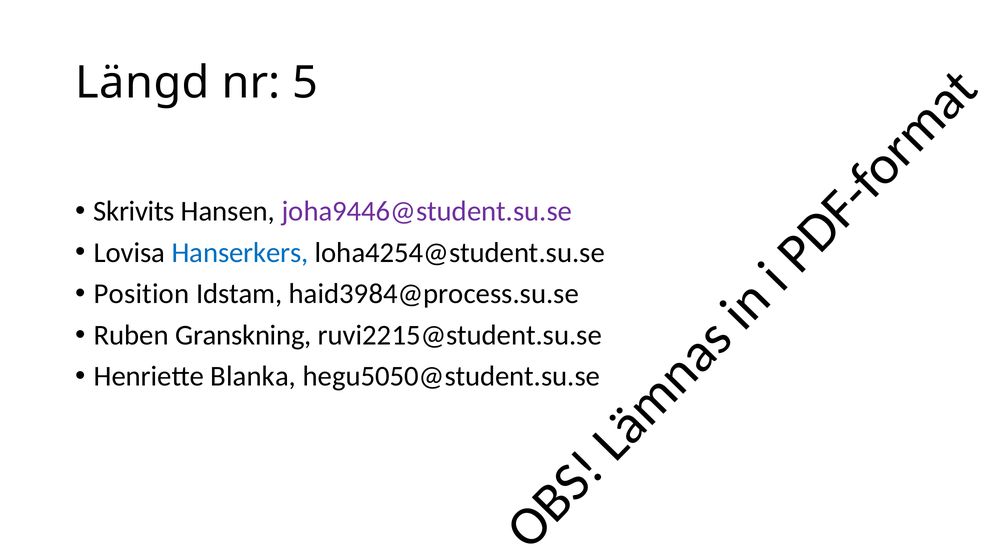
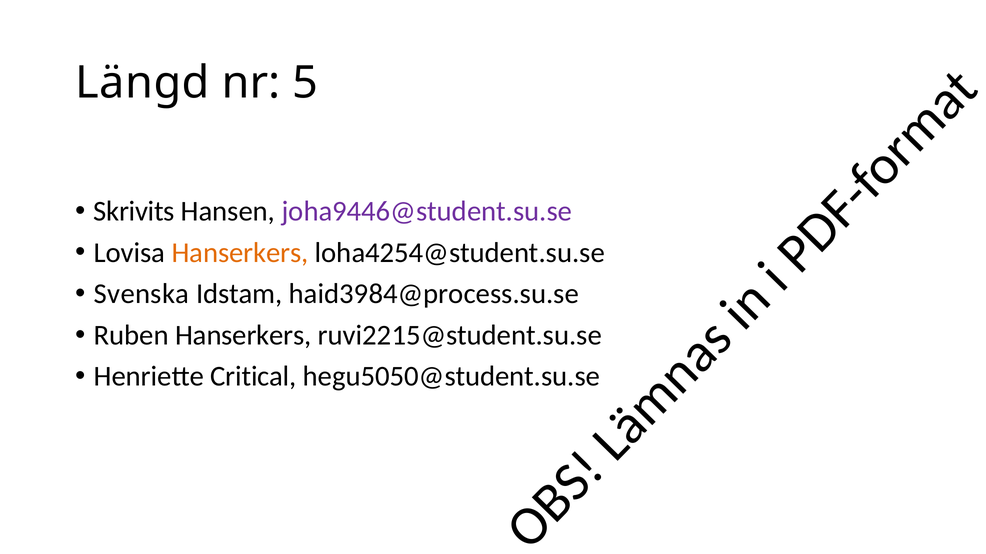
Hanserkers at (240, 253) colour: blue -> orange
Position: Position -> Svenska
Ruben Granskning: Granskning -> Hanserkers
Blanka: Blanka -> Critical
